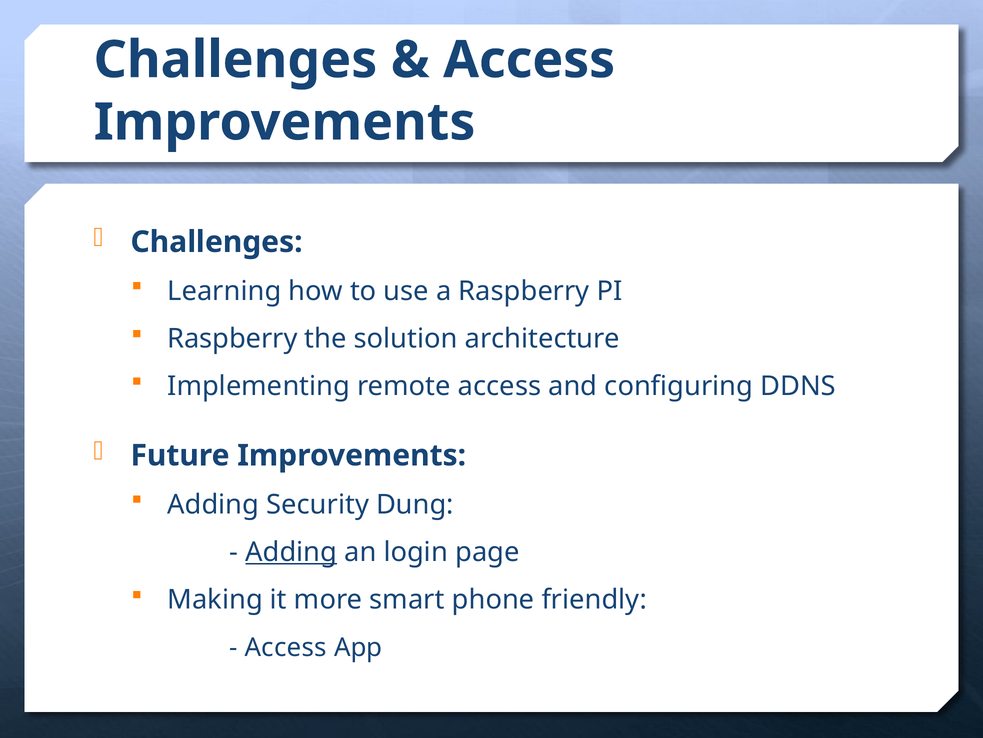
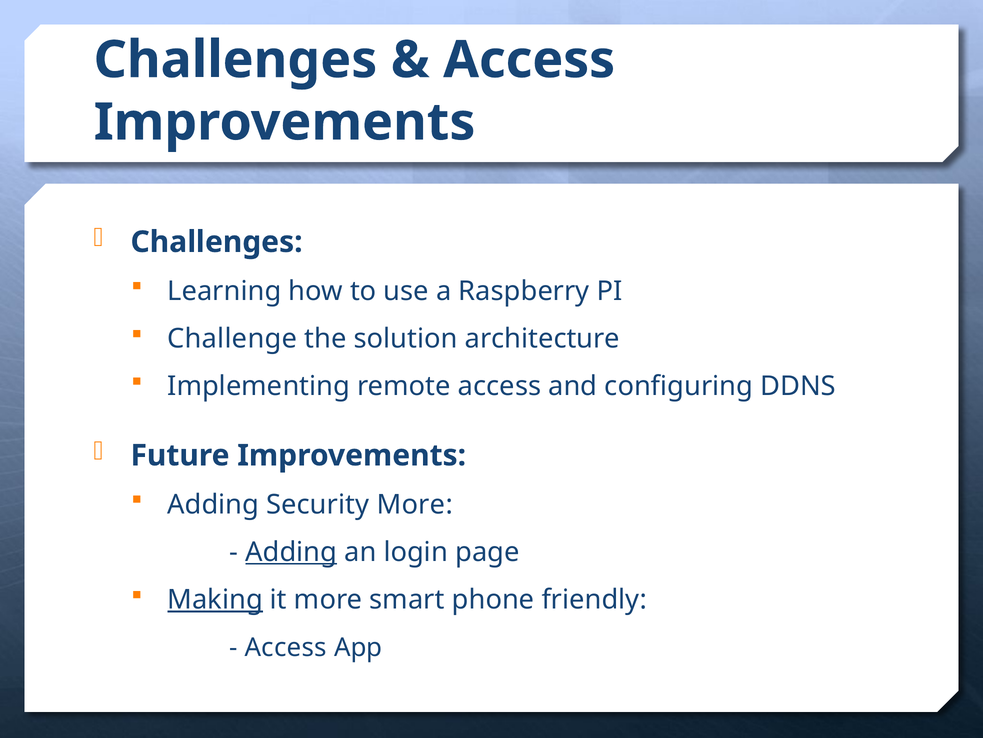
Raspberry at (232, 338): Raspberry -> Challenge
Security Dung: Dung -> More
Making underline: none -> present
